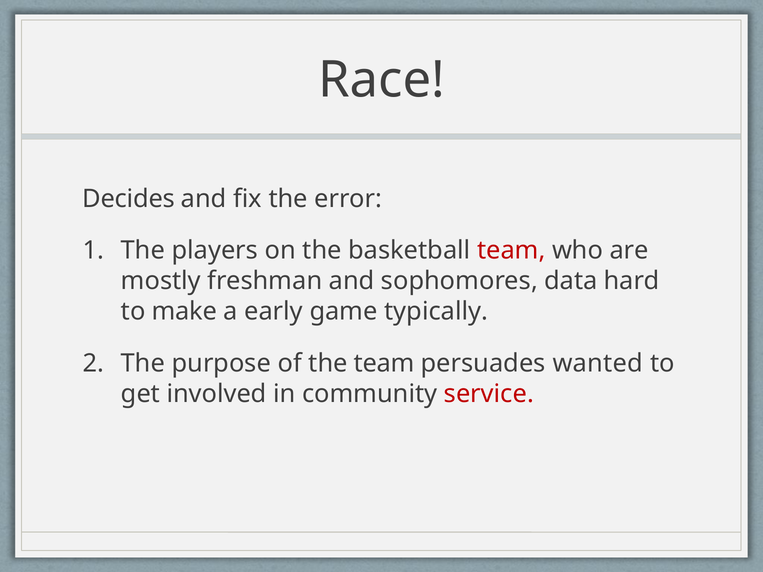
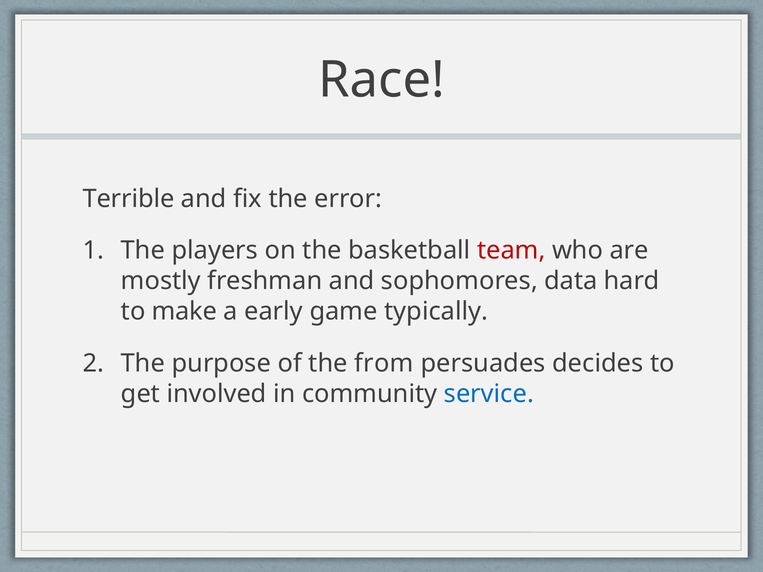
Decides: Decides -> Terrible
the team: team -> from
wanted: wanted -> decides
service colour: red -> blue
